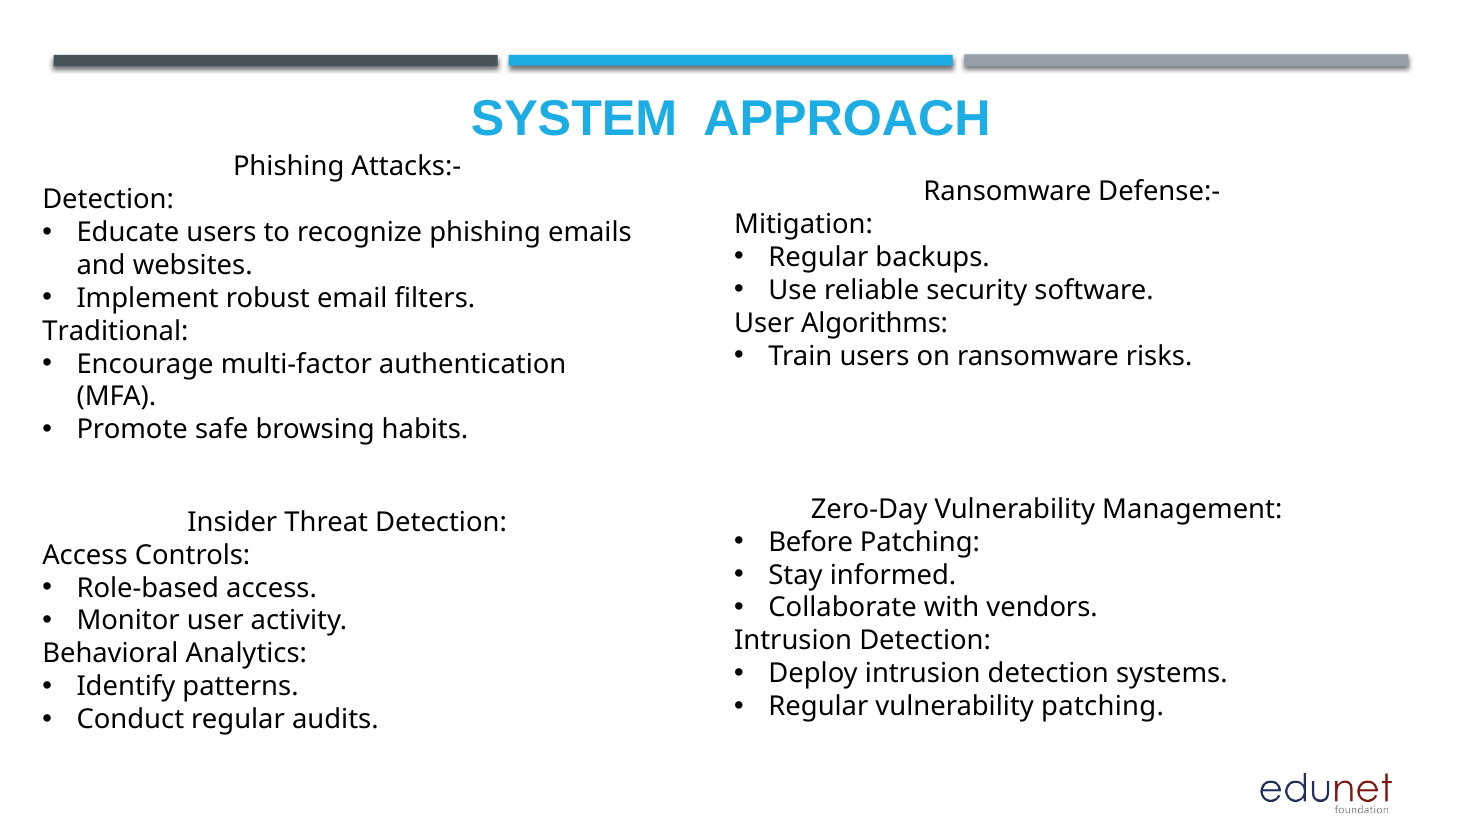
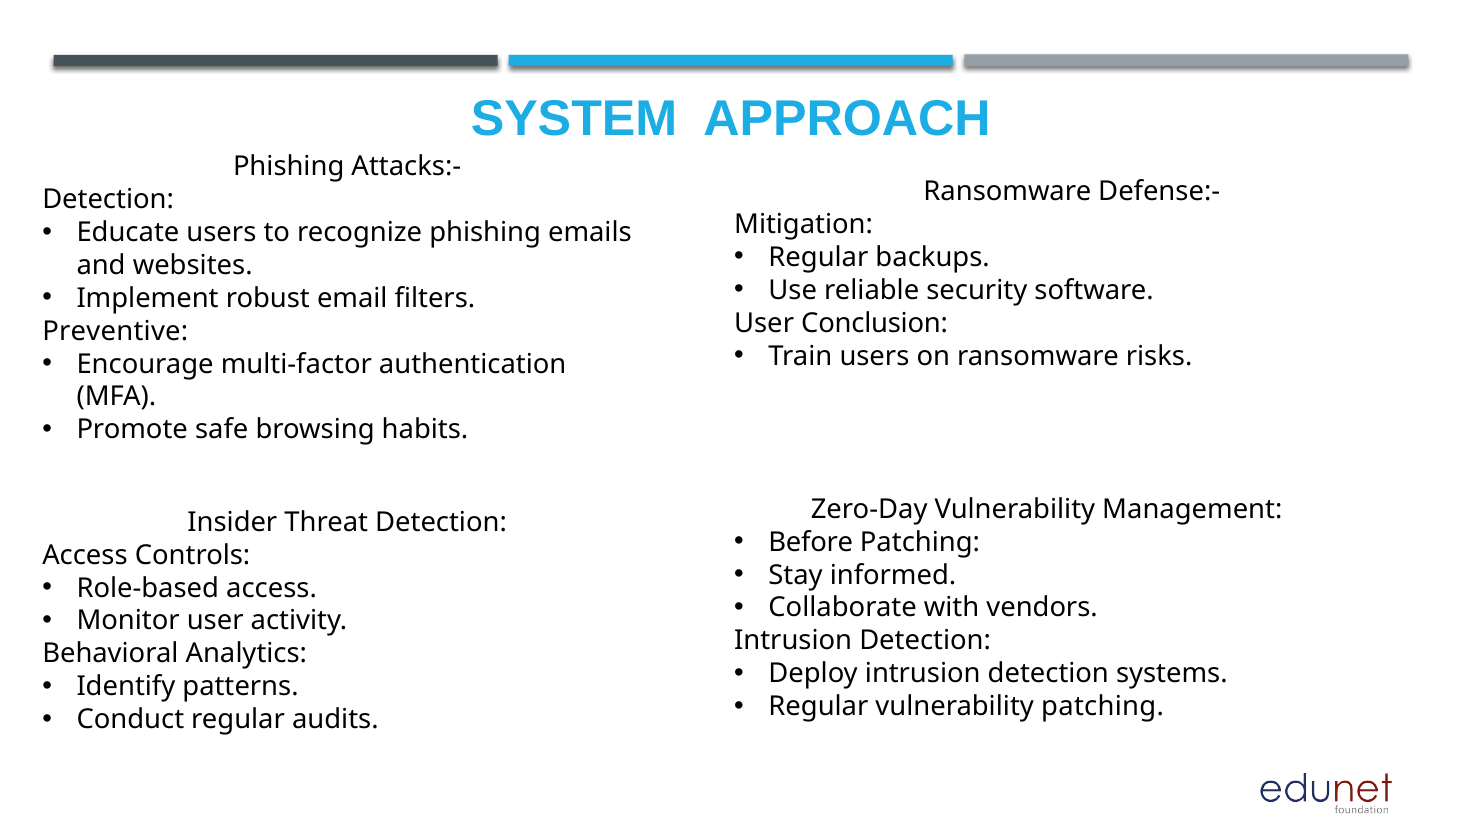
Algorithms: Algorithms -> Conclusion
Traditional: Traditional -> Preventive
